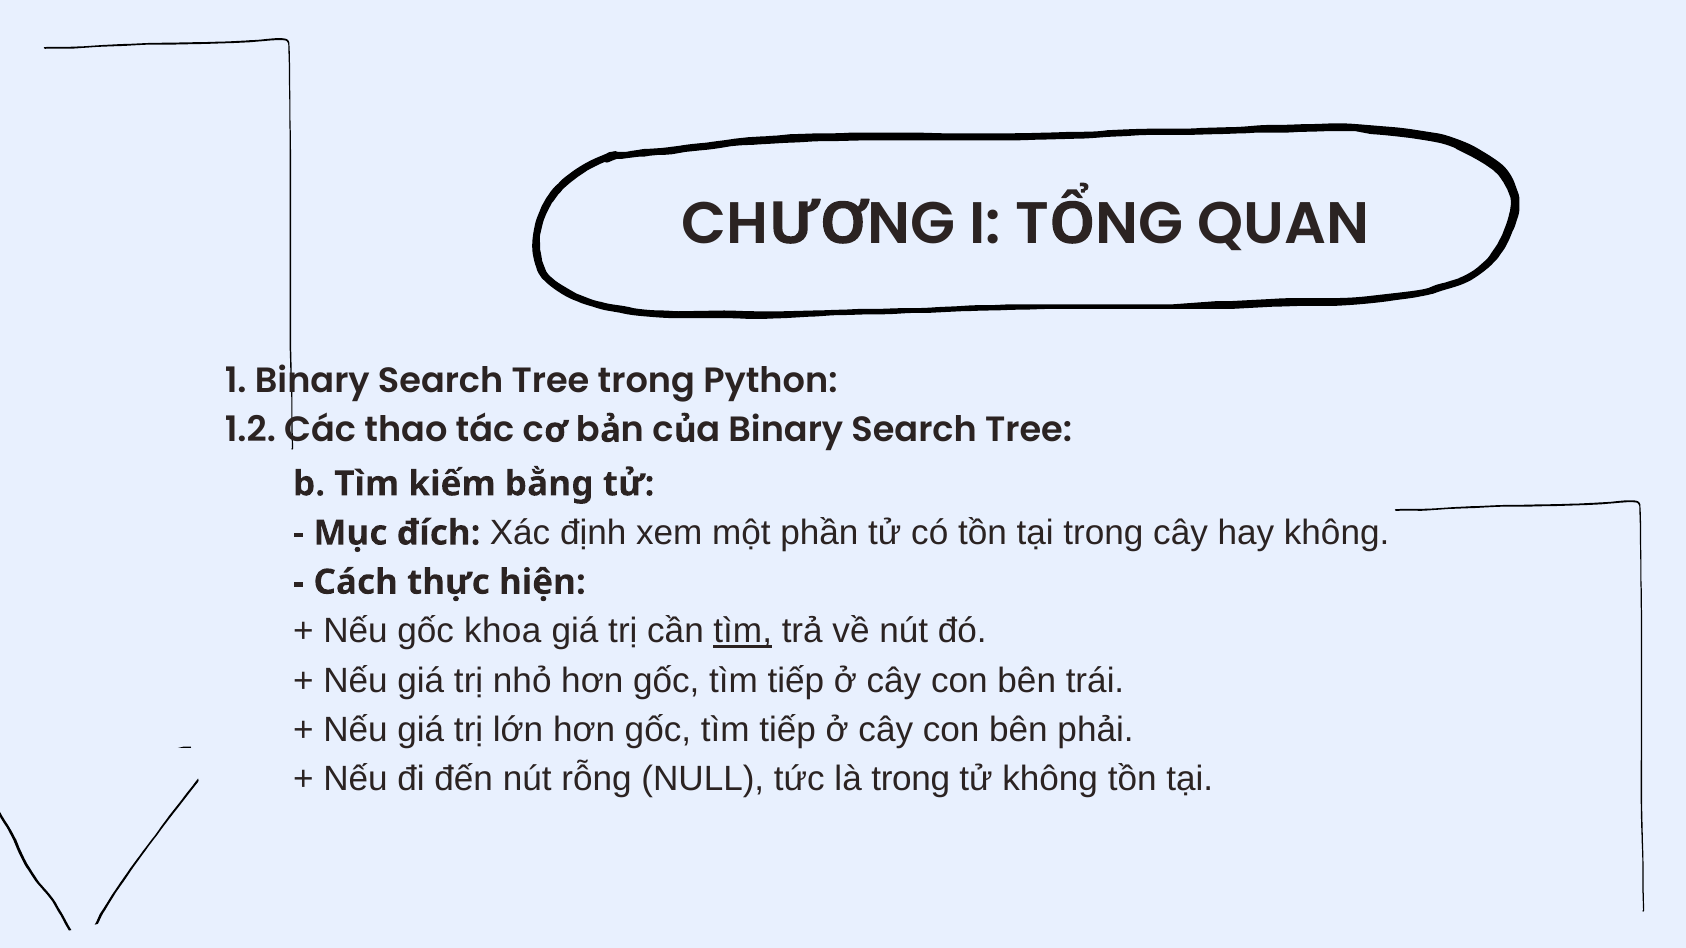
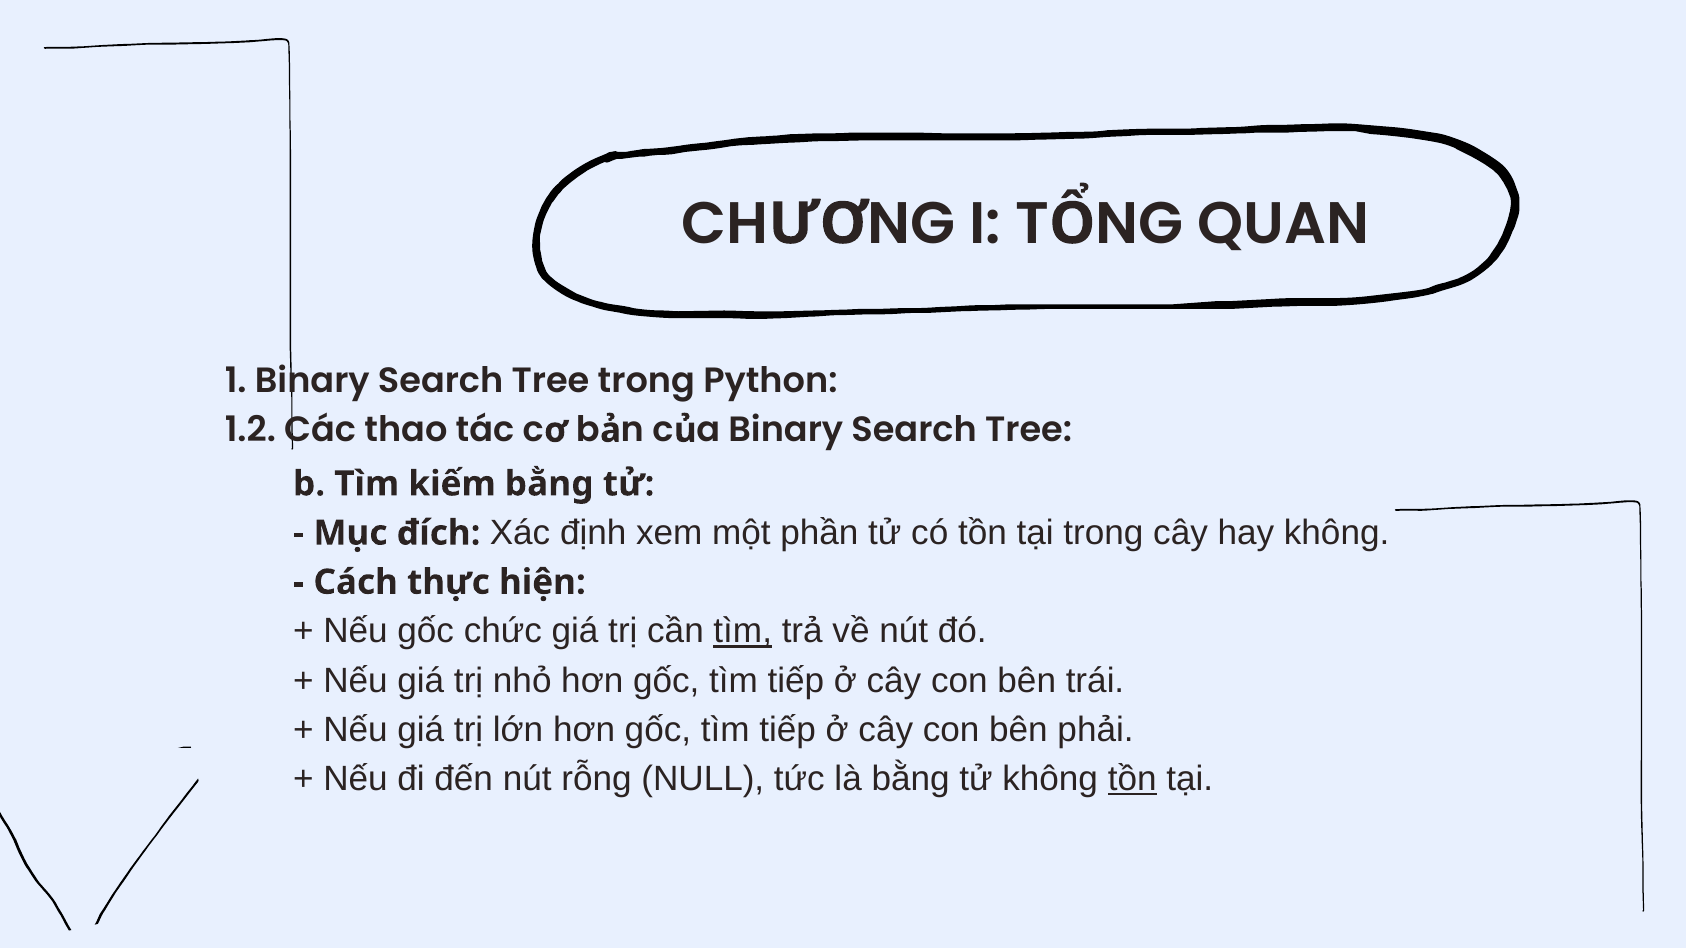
khoa: khoa -> chức
là trong: trong -> bằng
tồn at (1132, 779) underline: none -> present
